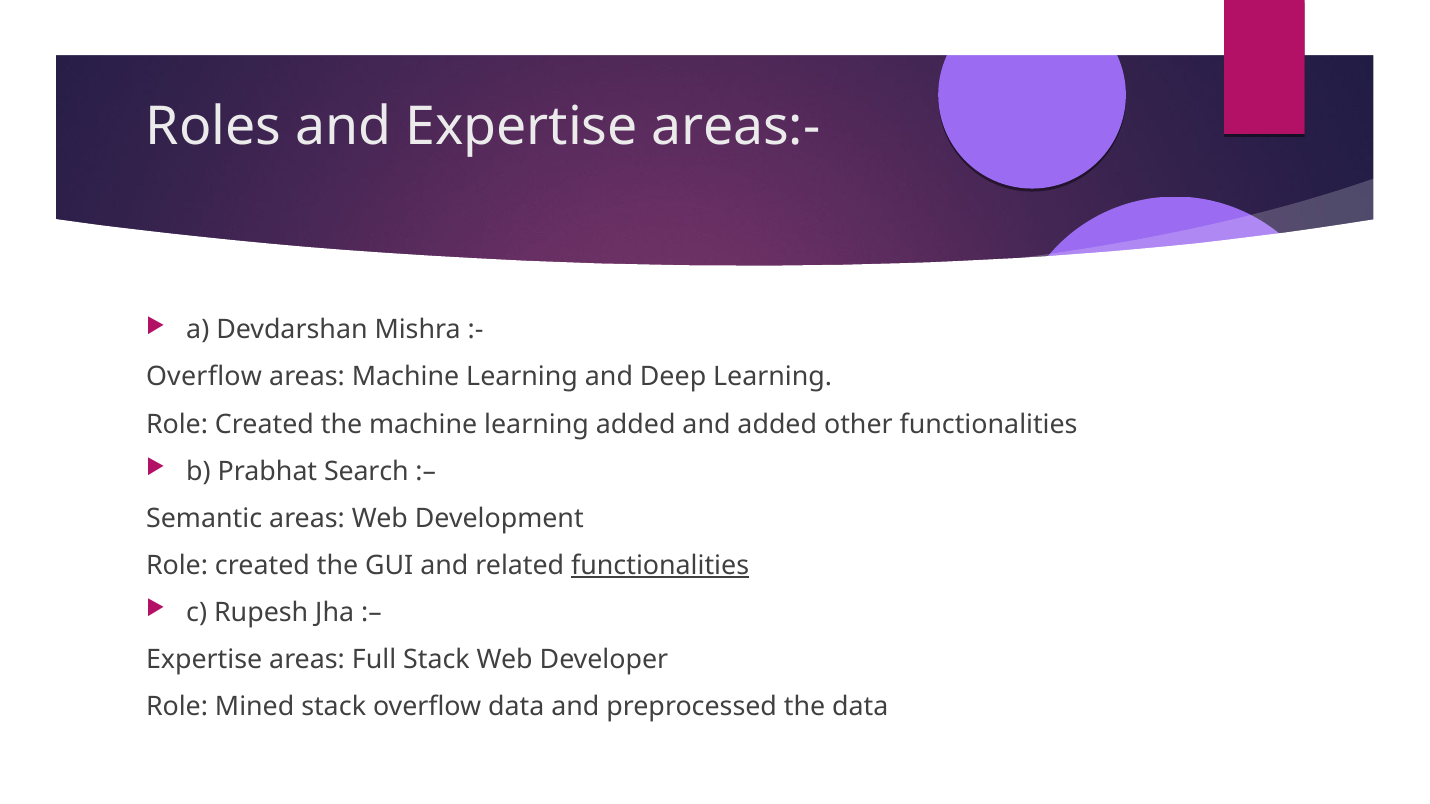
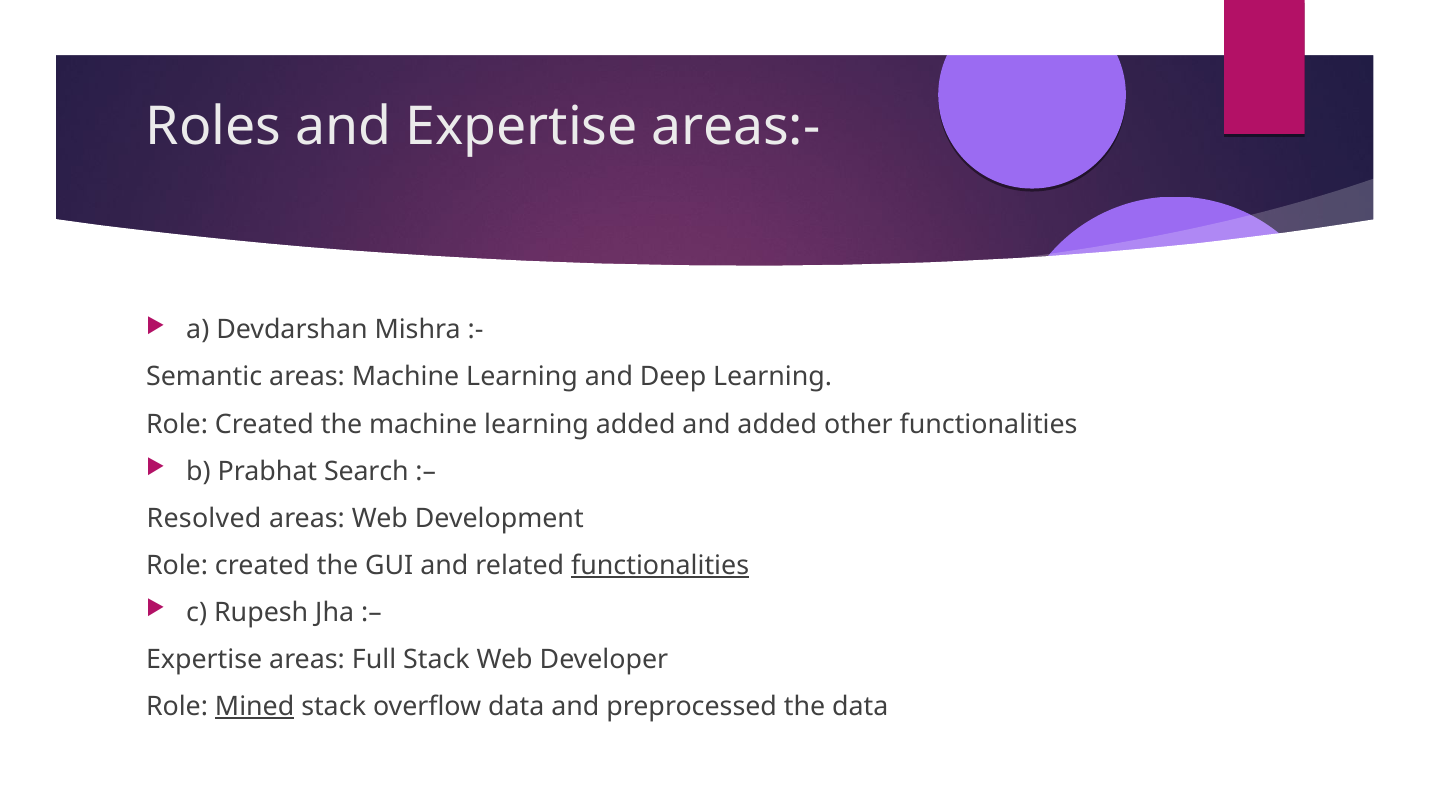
Overflow at (204, 377): Overflow -> Semantic
Semantic: Semantic -> Resolved
Mined underline: none -> present
